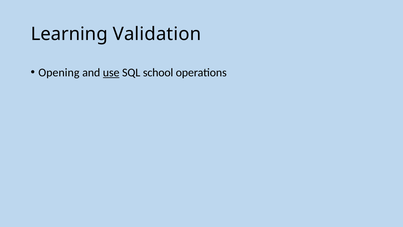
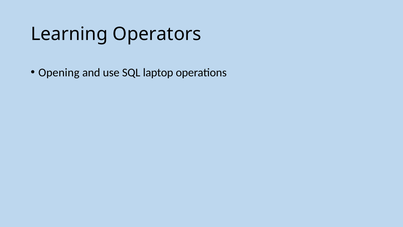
Validation: Validation -> Operators
use underline: present -> none
school: school -> laptop
